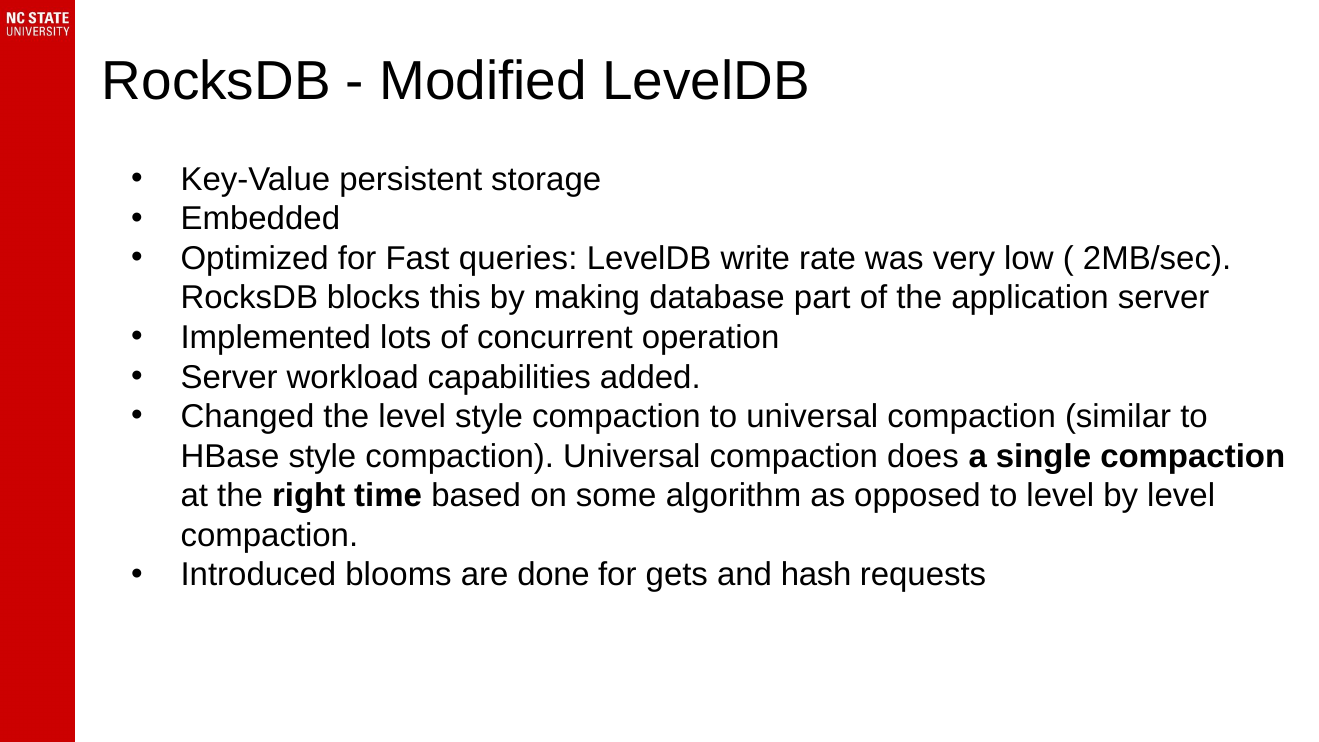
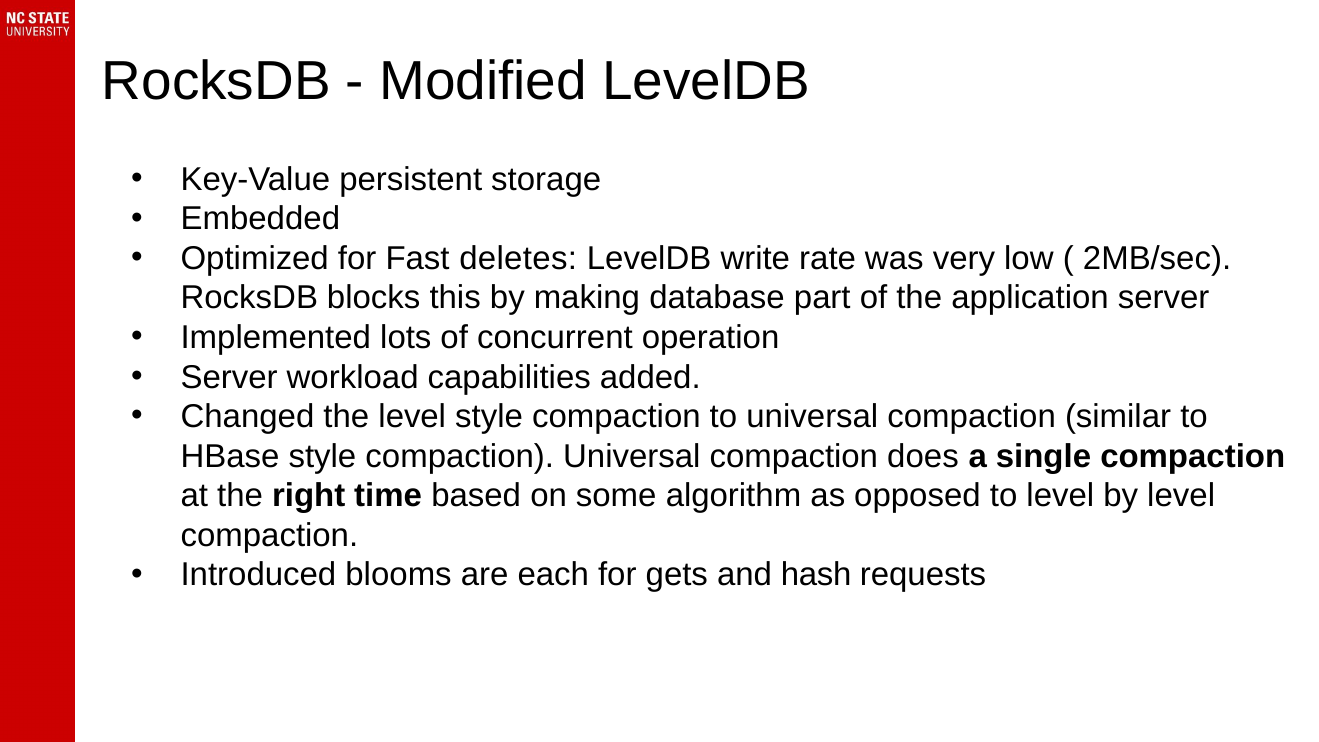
queries: queries -> deletes
done: done -> each
